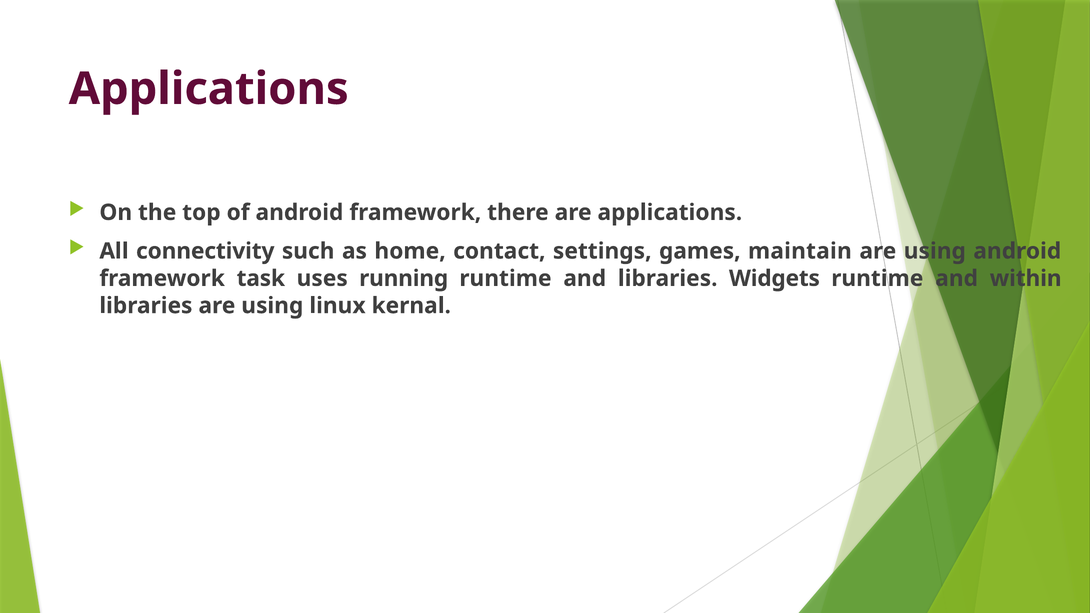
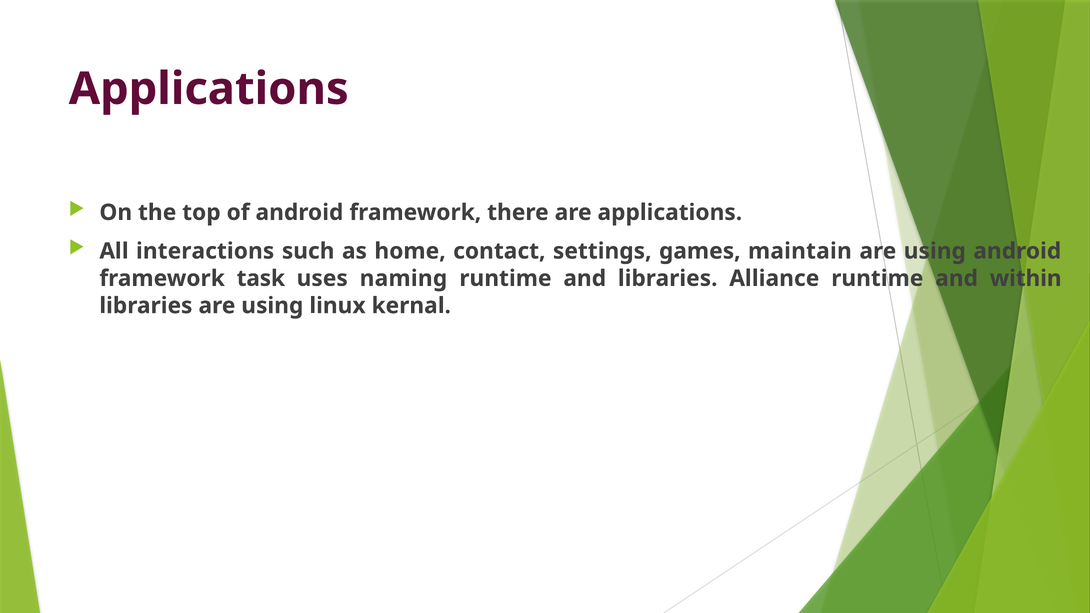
connectivity: connectivity -> interactions
running: running -> naming
Widgets: Widgets -> Alliance
